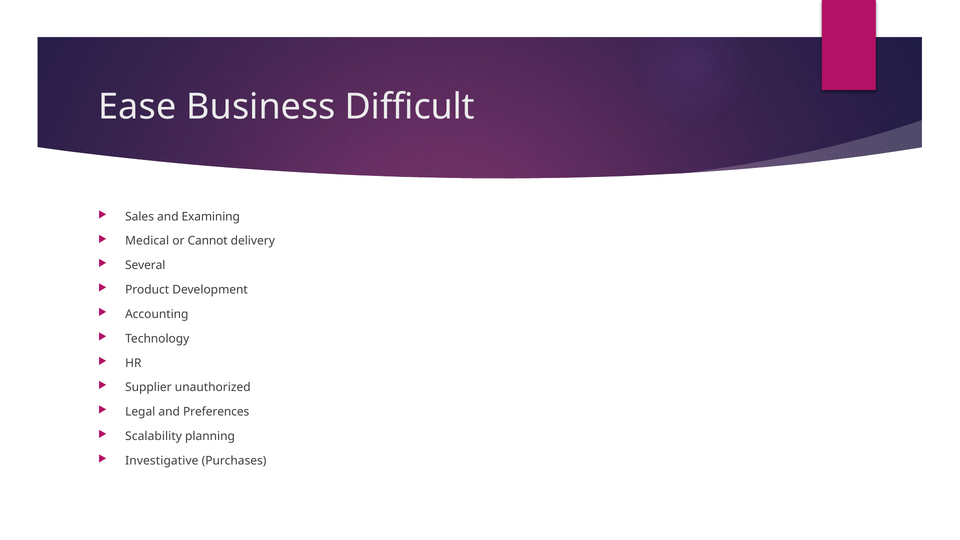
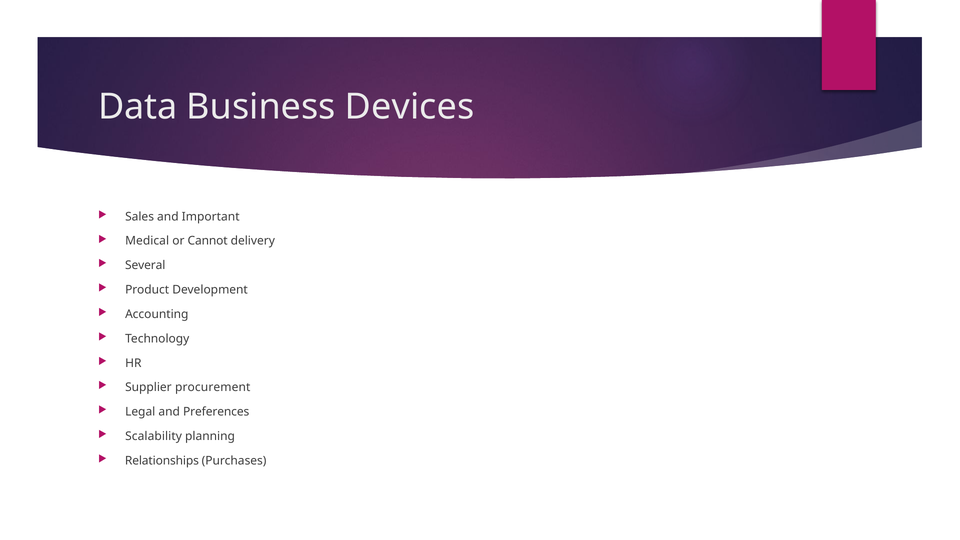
Ease: Ease -> Data
Difficult: Difficult -> Devices
Examining: Examining -> Important
unauthorized: unauthorized -> procurement
Investigative: Investigative -> Relationships
